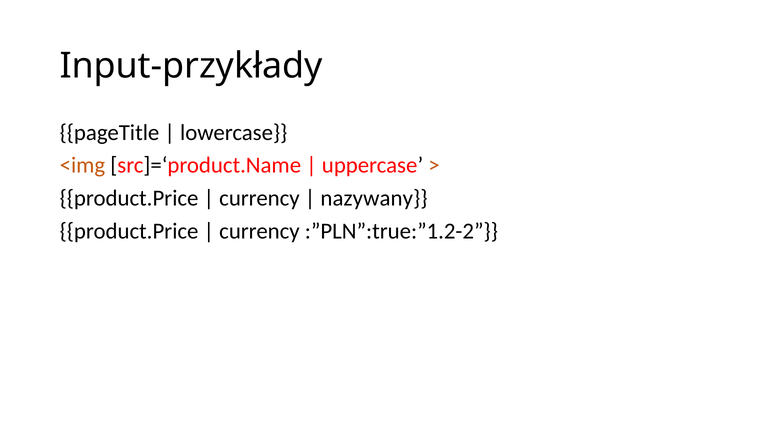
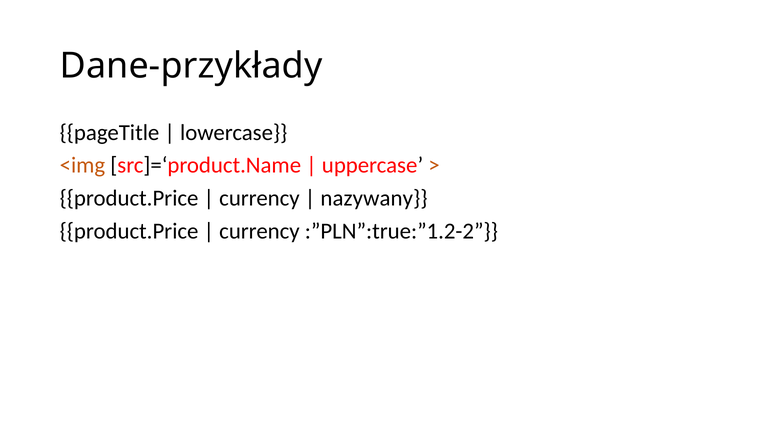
Input-przykłady: Input-przykłady -> Dane-przykłady
